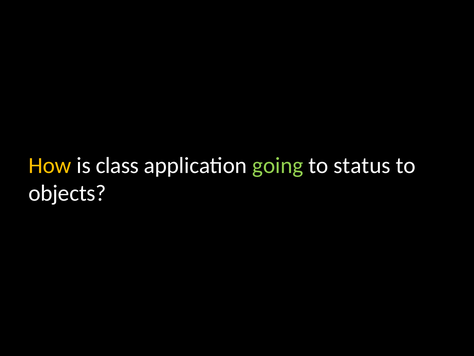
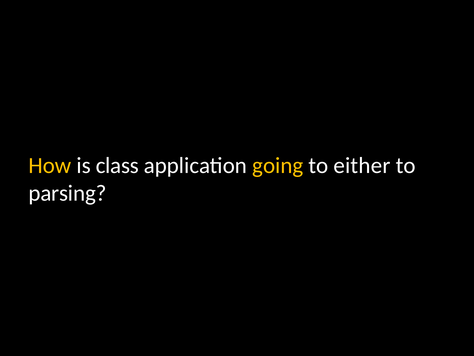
going colour: light green -> yellow
status: status -> either
objects: objects -> parsing
